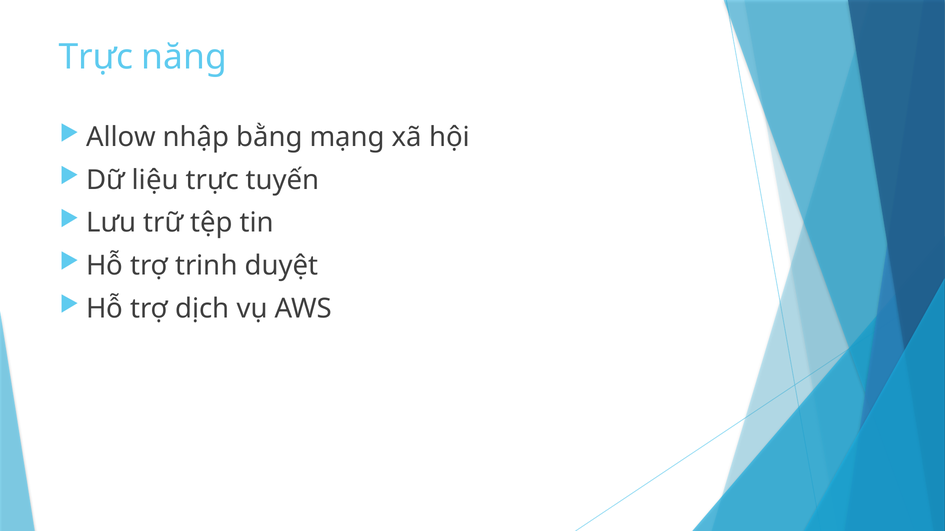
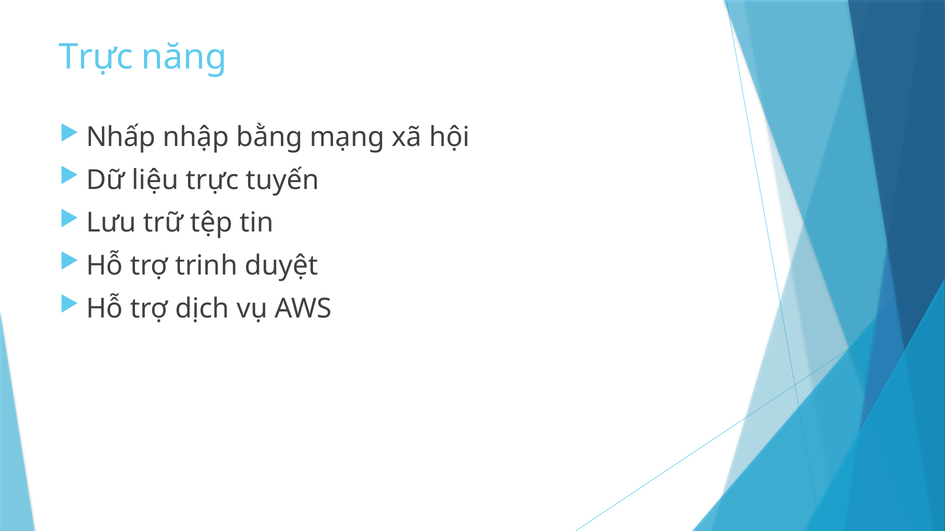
Allow: Allow -> Nhấp
